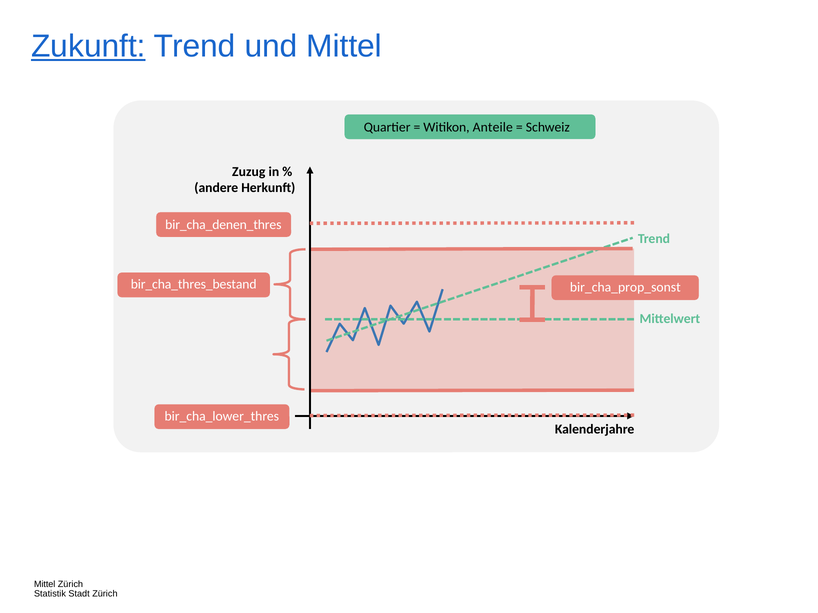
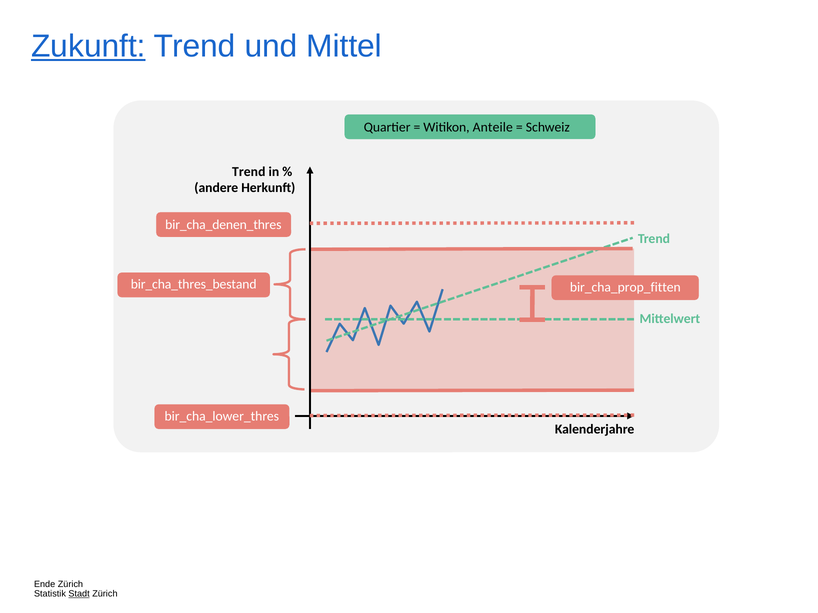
Zuzug at (249, 172): Zuzug -> Trend
bir_cha_prop_sonst: bir_cha_prop_sonst -> bir_cha_prop_fitten
Mittel at (45, 585): Mittel -> Ende
Stadt underline: none -> present
